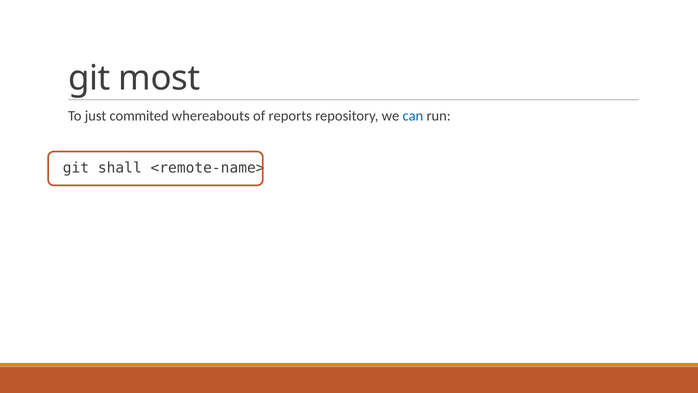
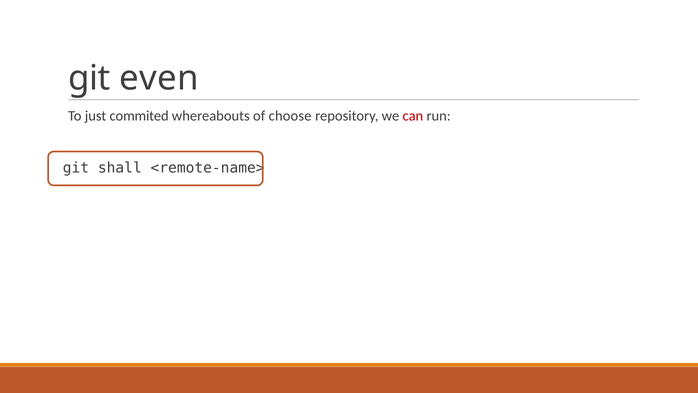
most: most -> even
reports: reports -> choose
can colour: blue -> red
